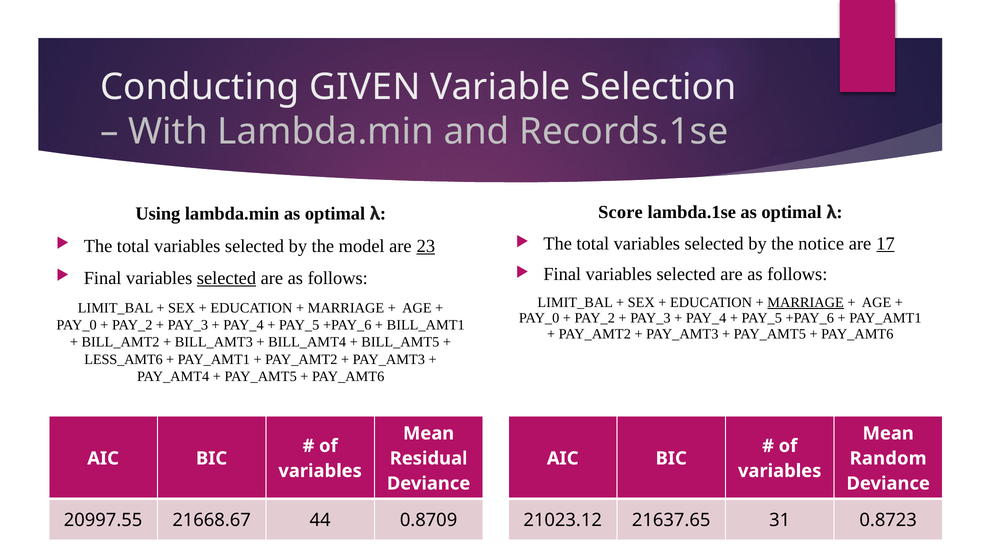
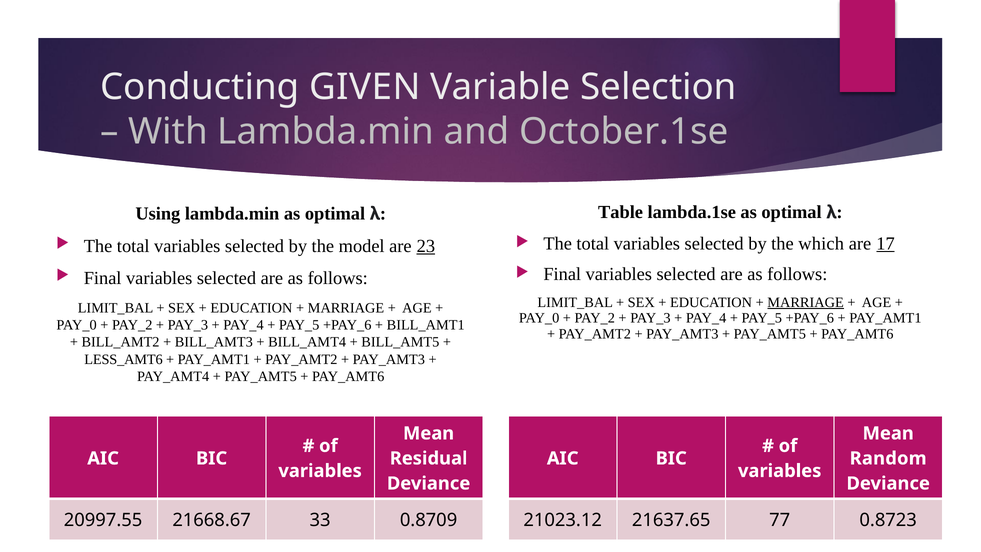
Records.1se: Records.1se -> October.1se
Score: Score -> Table
notice: notice -> which
selected at (227, 278) underline: present -> none
44: 44 -> 33
31: 31 -> 77
